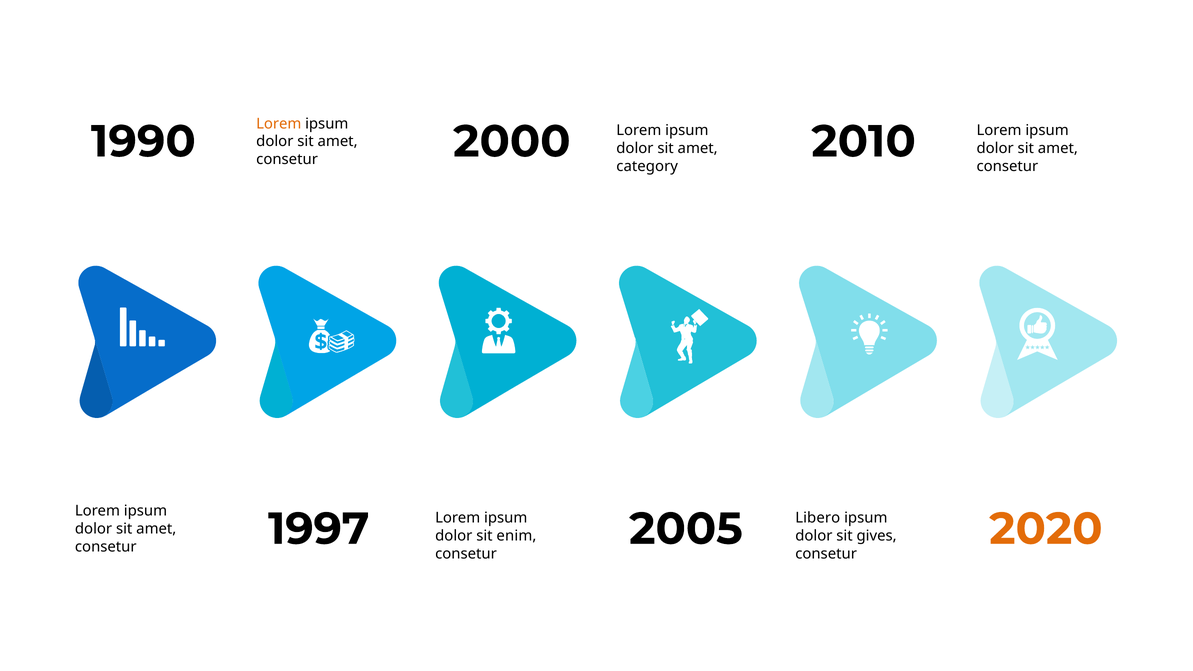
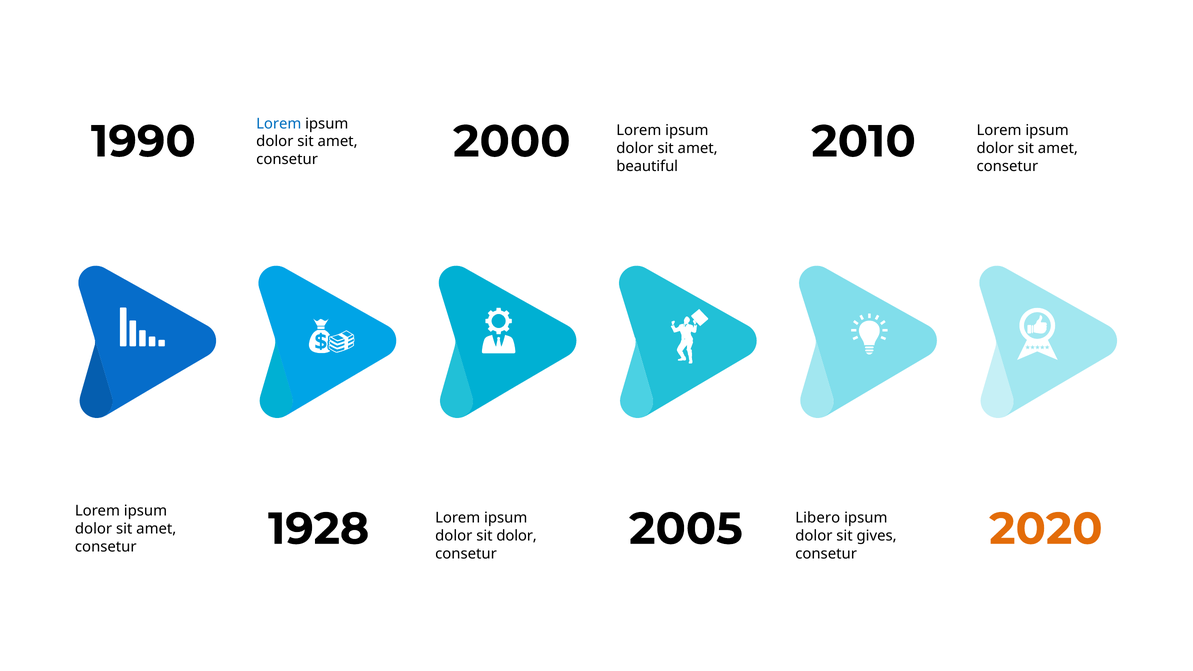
Lorem at (279, 124) colour: orange -> blue
category: category -> beautiful
1997: 1997 -> 1928
sit enim: enim -> dolor
